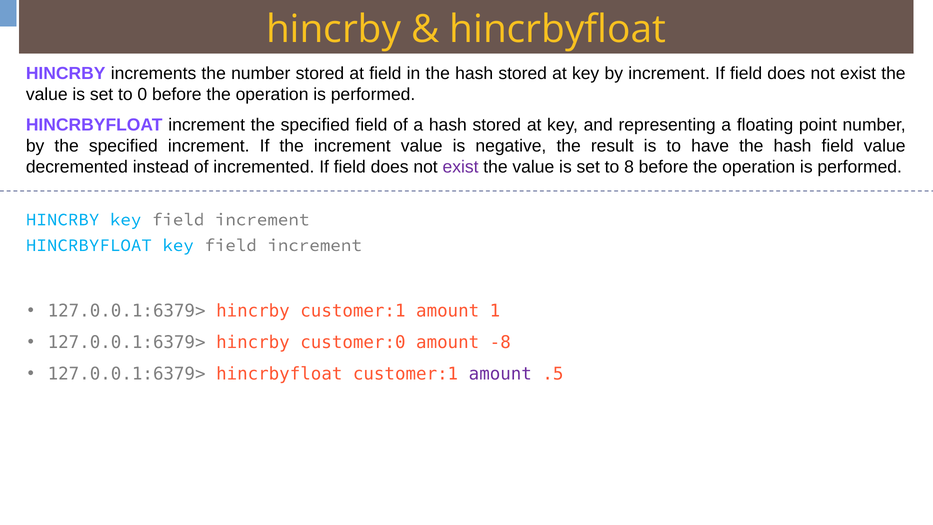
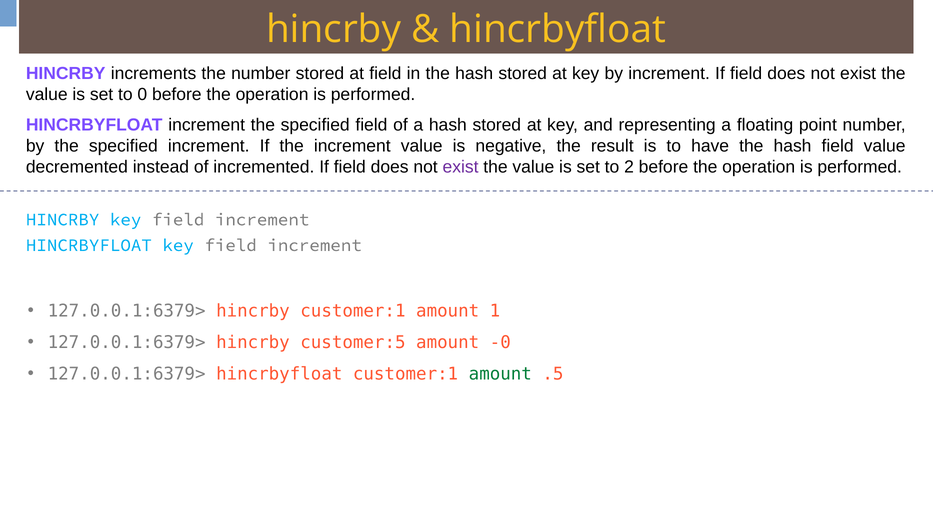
8: 8 -> 2
customer:0: customer:0 -> customer:5
-8: -8 -> -0
amount at (500, 374) colour: purple -> green
